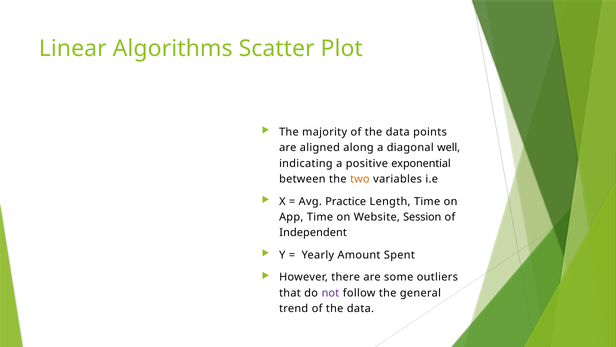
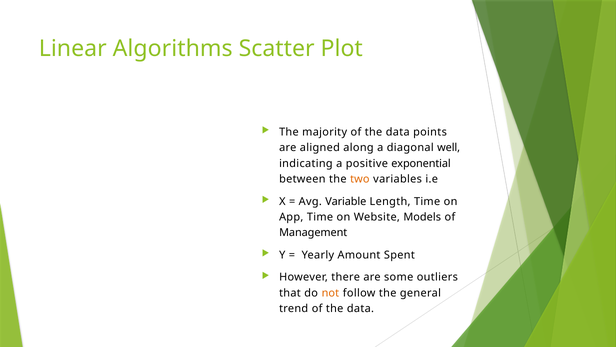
Practice: Practice -> Variable
Session: Session -> Models
Independent: Independent -> Management
not colour: purple -> orange
